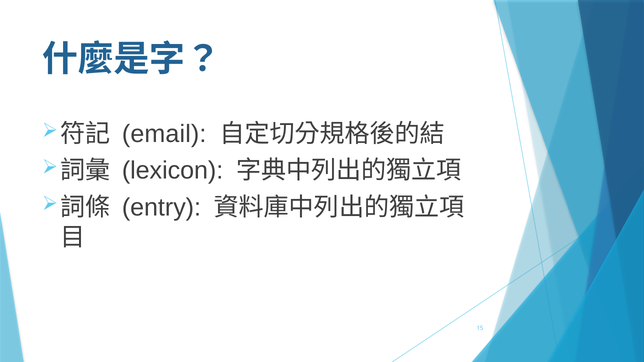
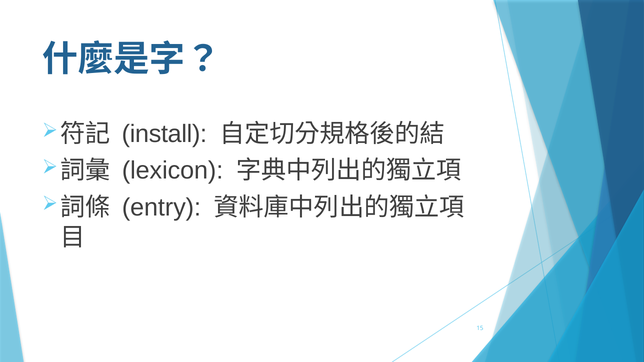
email: email -> install
